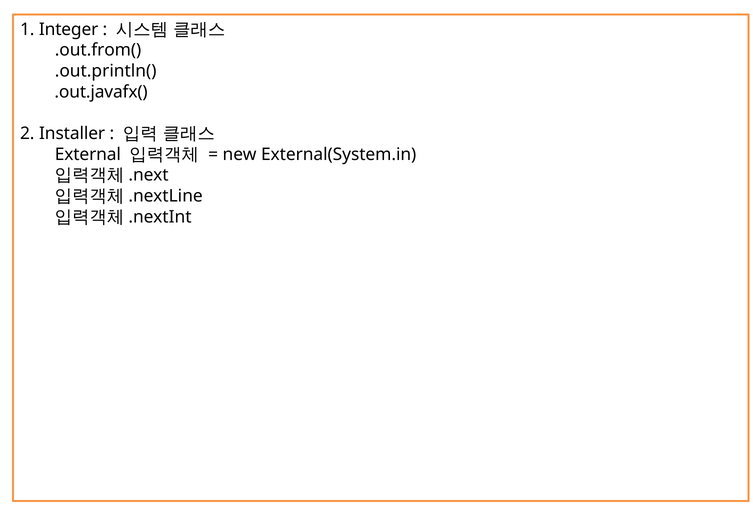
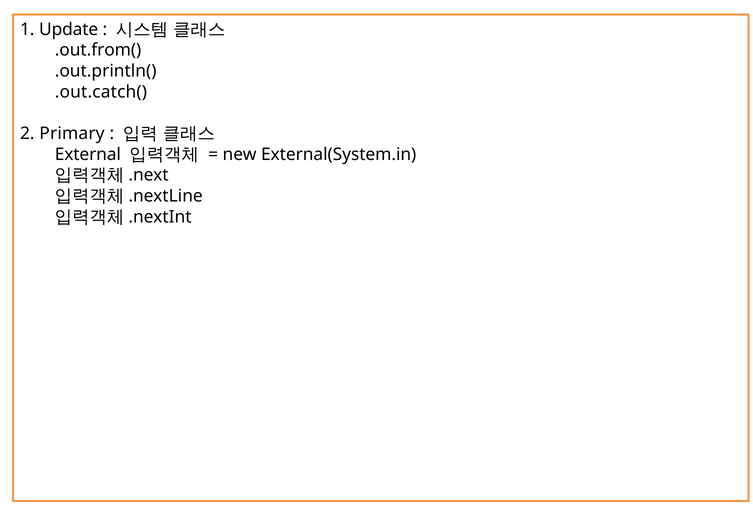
Integer: Integer -> Update
.out.javafx(: .out.javafx( -> .out.catch(
Installer: Installer -> Primary
